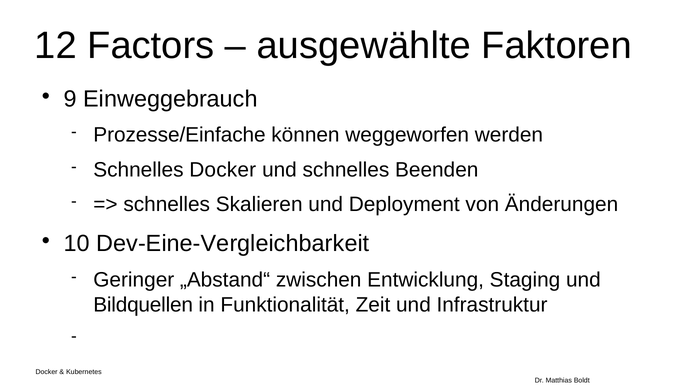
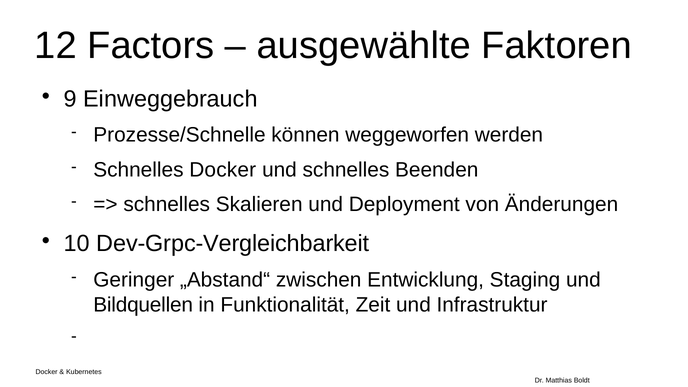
Prozesse/Einfache: Prozesse/Einfache -> Prozesse/Schnelle
Dev-Eine-Vergleichbarkeit: Dev-Eine-Vergleichbarkeit -> Dev-Grpc-Vergleichbarkeit
